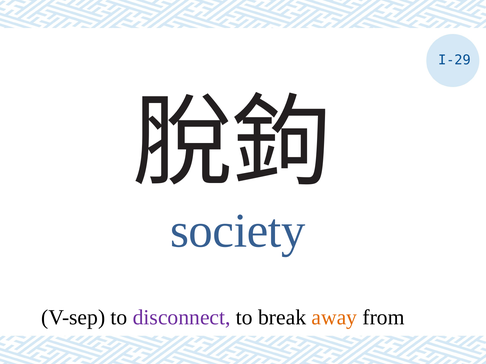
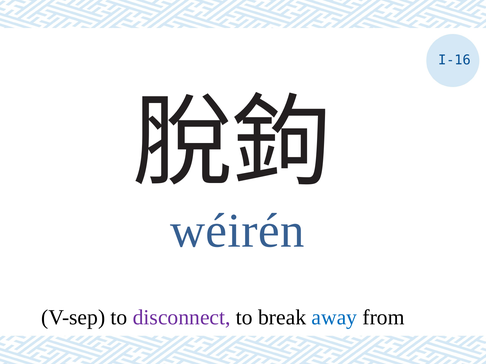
I-29: I-29 -> I-16
society: society -> wéirén
away colour: orange -> blue
